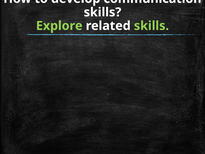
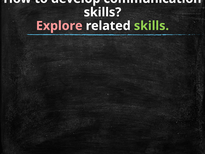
Explore colour: light green -> pink
